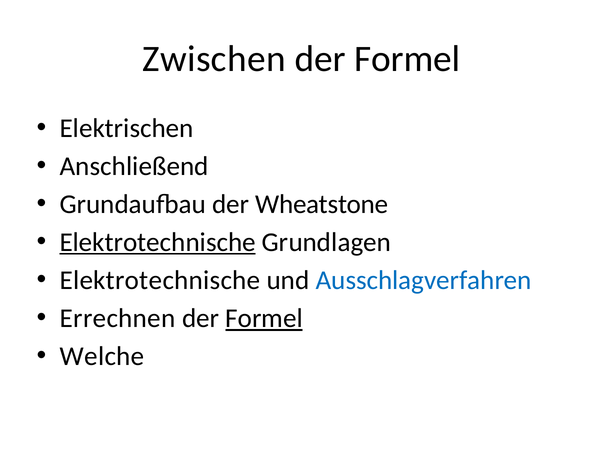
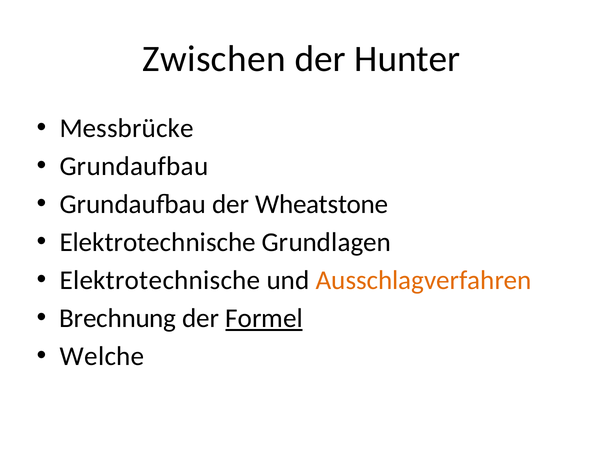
Formel at (407, 59): Formel -> Hunter
Elektrischen: Elektrischen -> Messbrücke
Anschließend at (134, 166): Anschließend -> Grundaufbau
Elektrotechnische at (158, 242) underline: present -> none
Ausschlagverfahren colour: blue -> orange
Errechnen: Errechnen -> Brechnung
